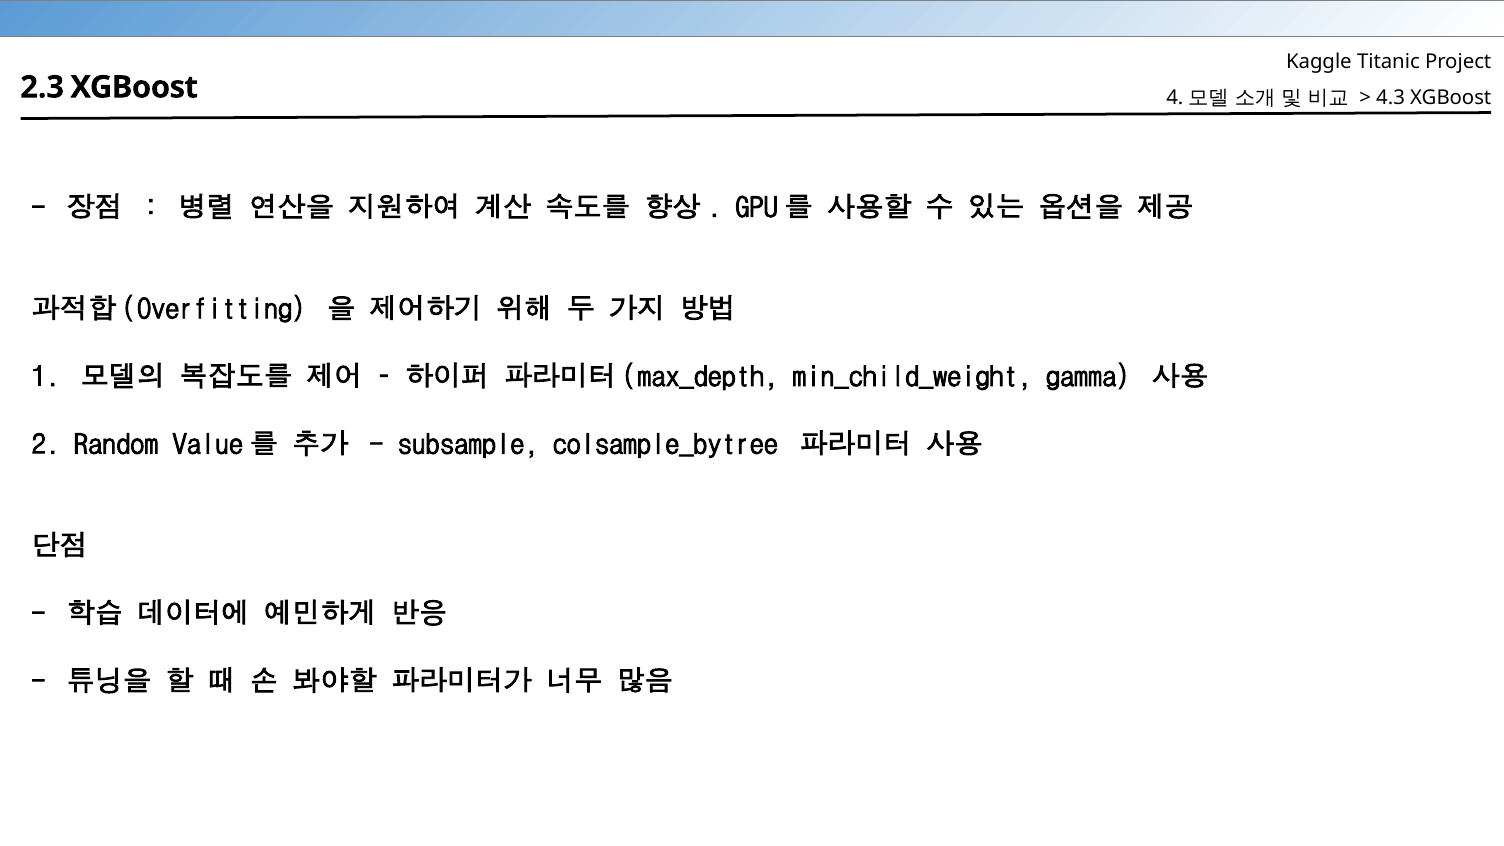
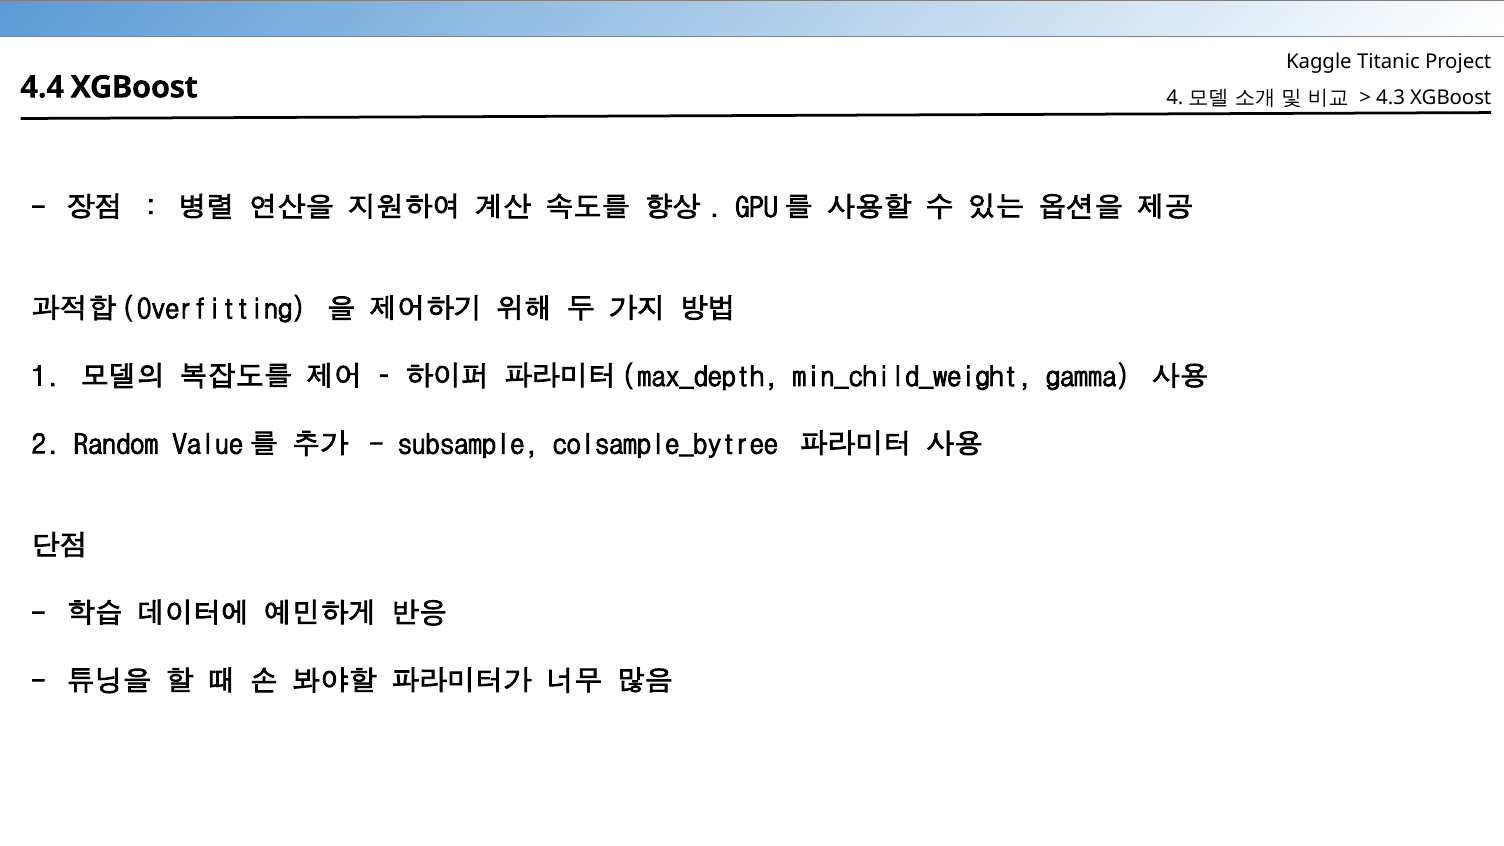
2.3: 2.3 -> 4.4
